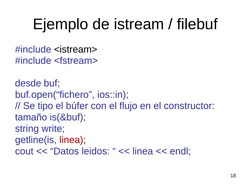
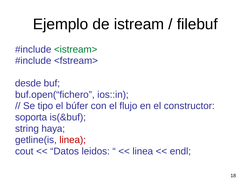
<istream> colour: black -> green
tamaño: tamaño -> soporta
write: write -> haya
